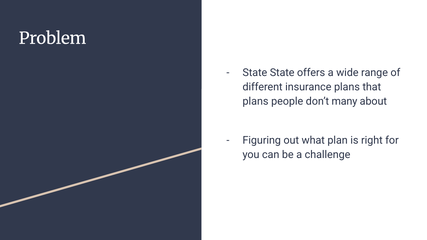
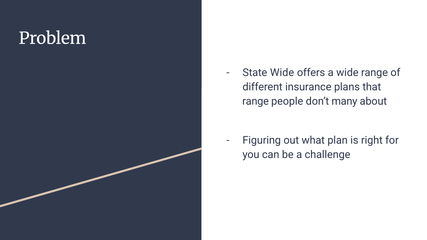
State State: State -> Wide
plans at (256, 101): plans -> range
